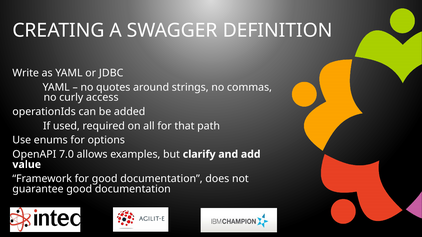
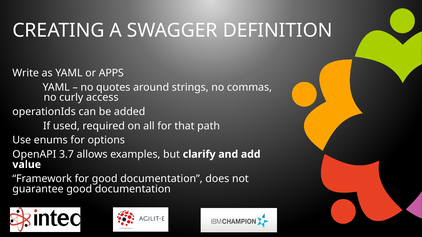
JDBC: JDBC -> APPS
7.0: 7.0 -> 3.7
